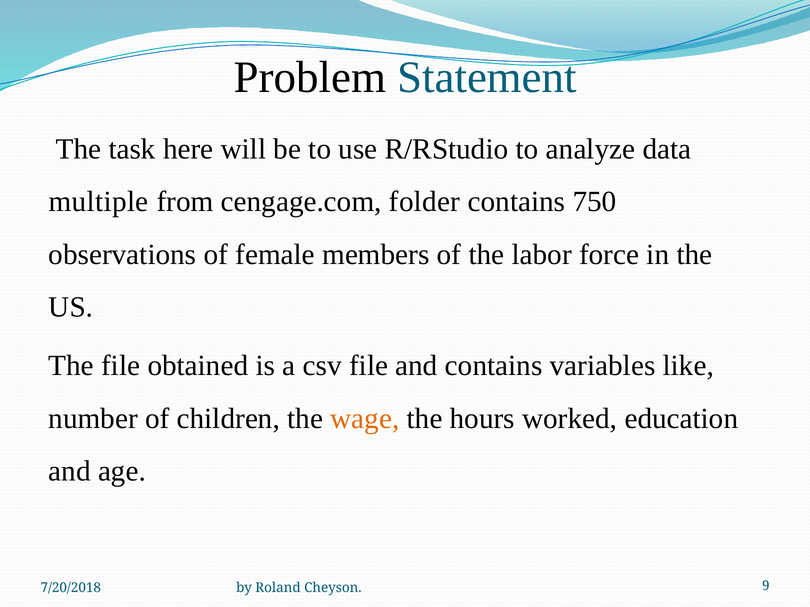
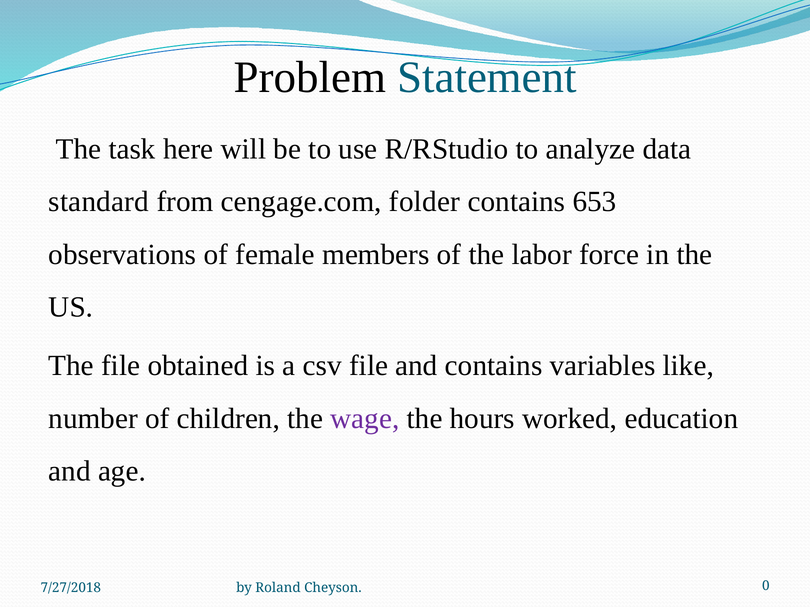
multiple: multiple -> standard
750: 750 -> 653
wage colour: orange -> purple
7/20/2018: 7/20/2018 -> 7/27/2018
9: 9 -> 0
